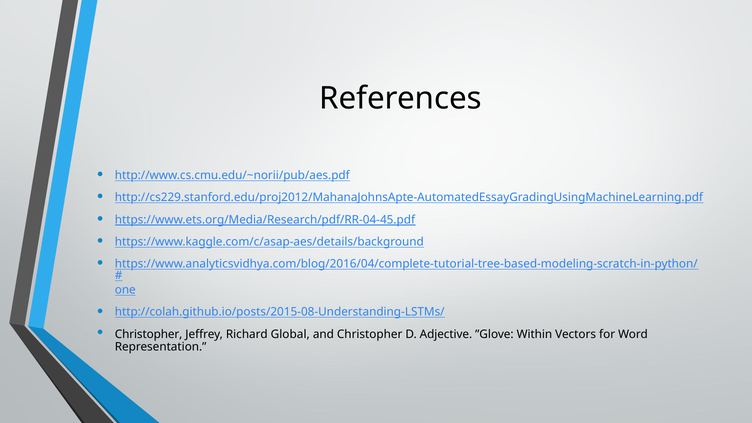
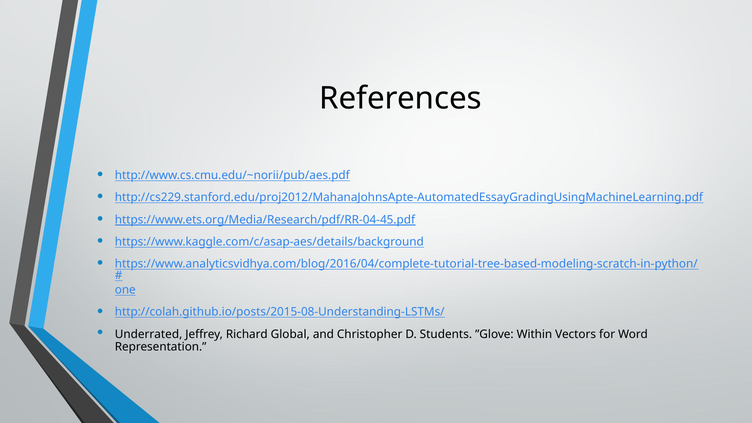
Christopher at (149, 334): Christopher -> Underrated
Adjective: Adjective -> Students
